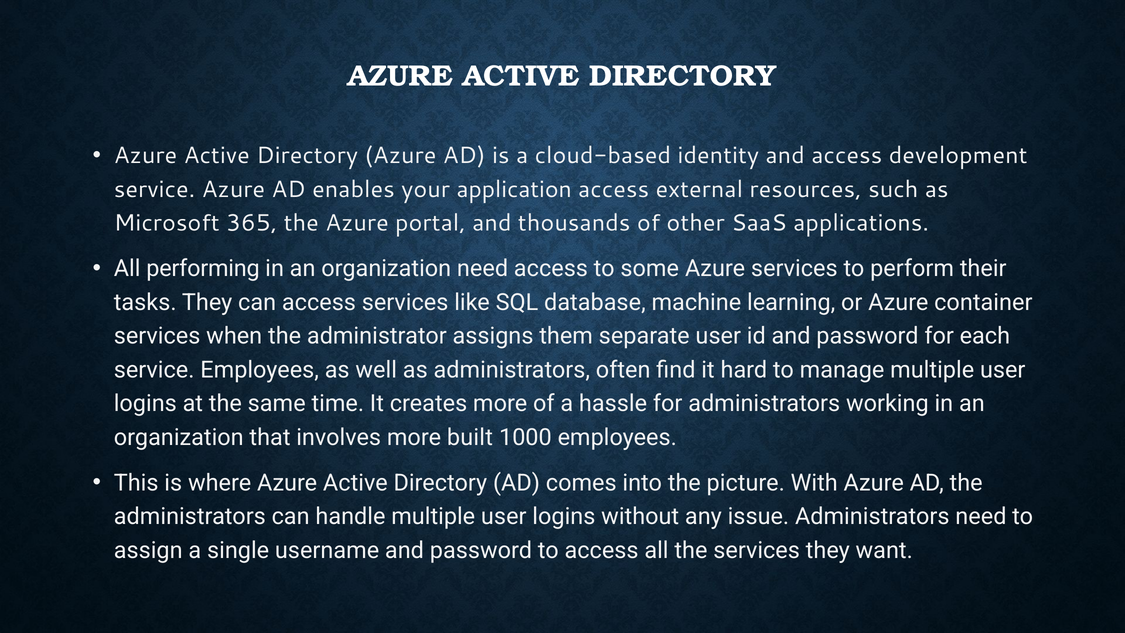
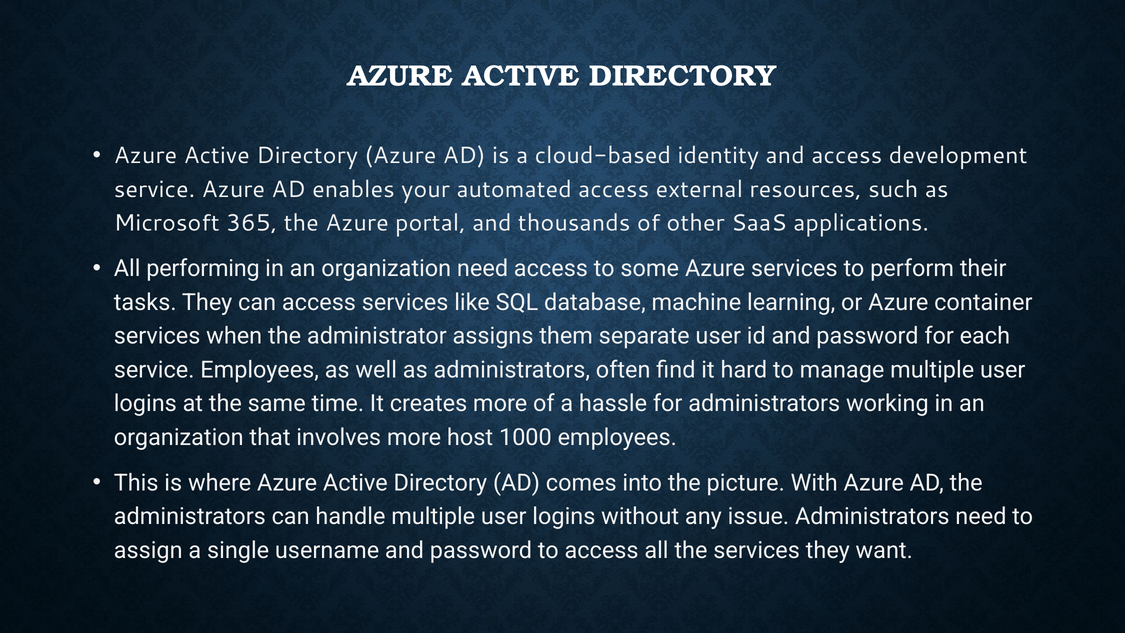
application: application -> automated
built: built -> host
